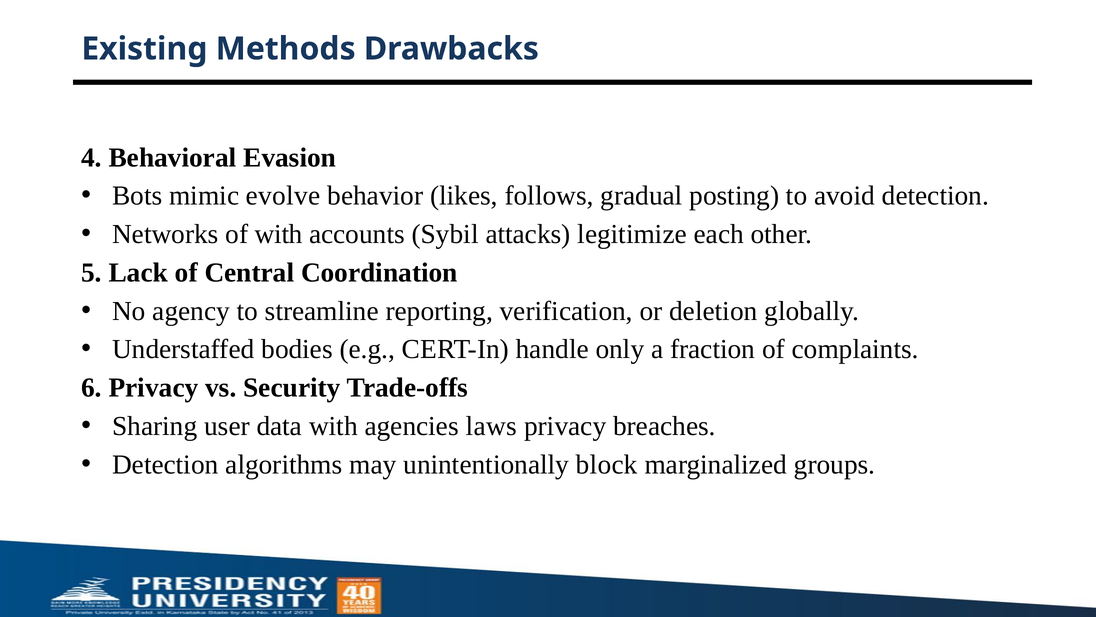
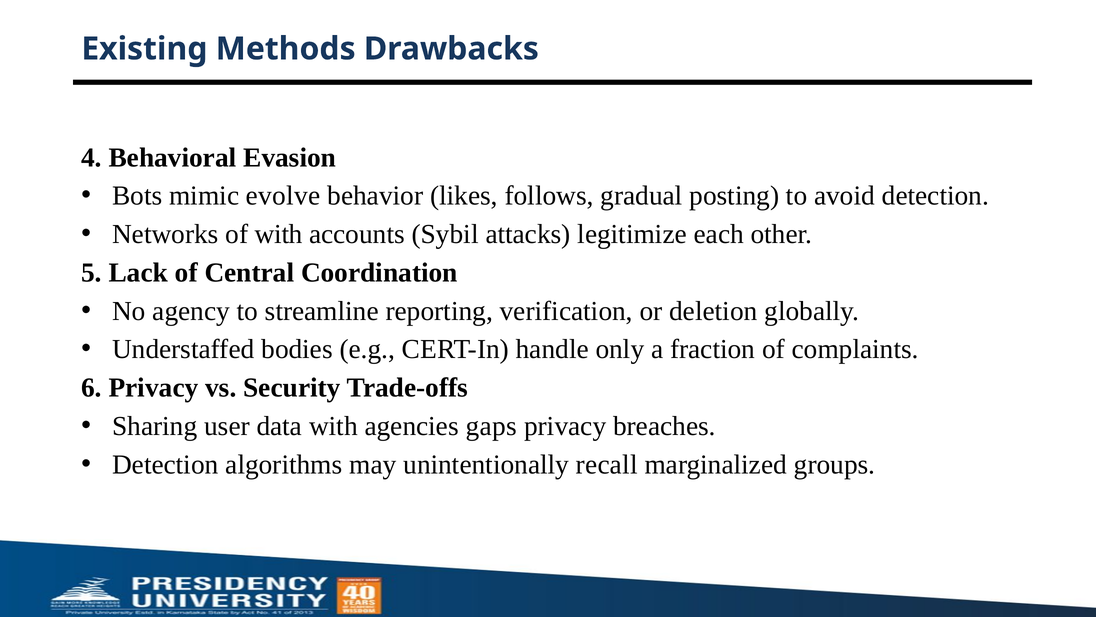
laws: laws -> gaps
block: block -> recall
